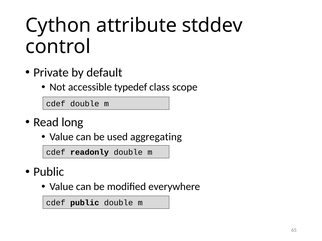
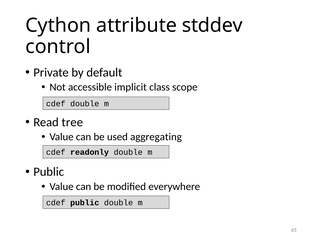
typedef: typedef -> implicit
long: long -> tree
